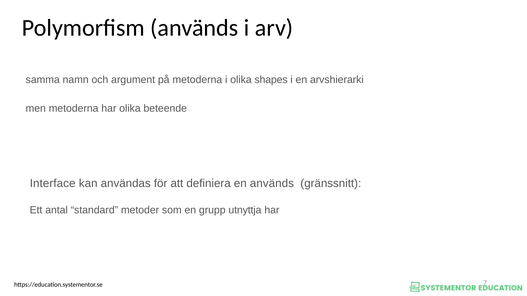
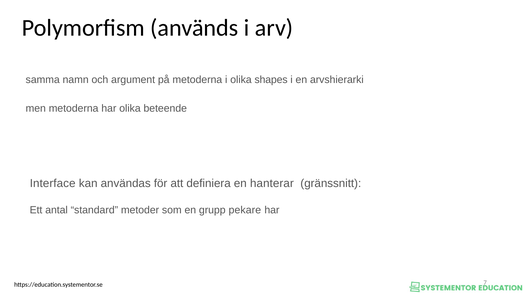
en används: används -> hanterar
utnyttja: utnyttja -> pekare
